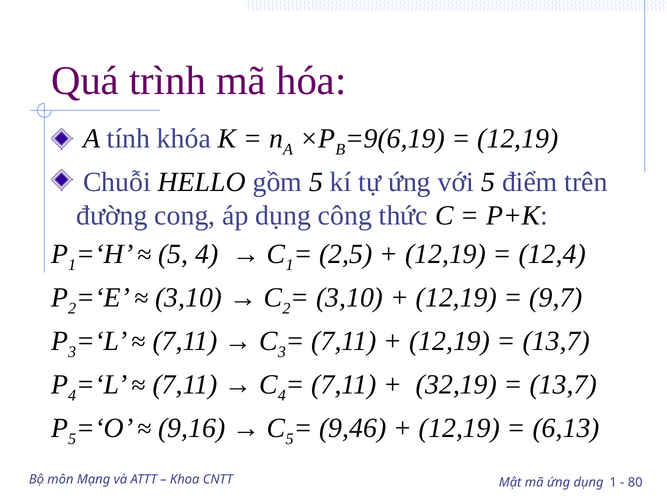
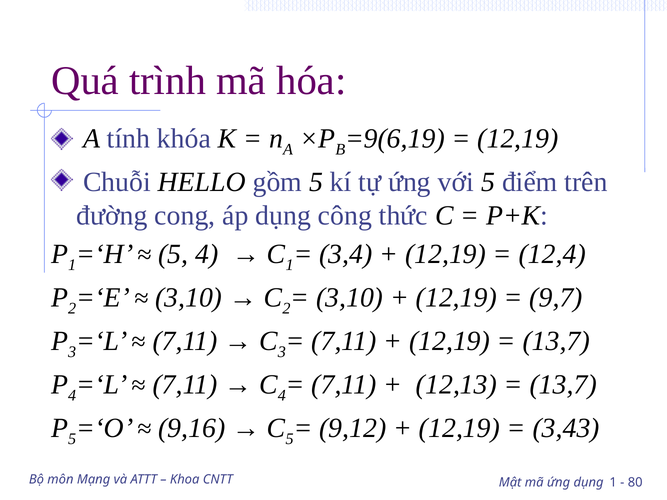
2,5: 2,5 -> 3,4
32,19: 32,19 -> 12,13
9,46: 9,46 -> 9,12
6,13: 6,13 -> 3,43
